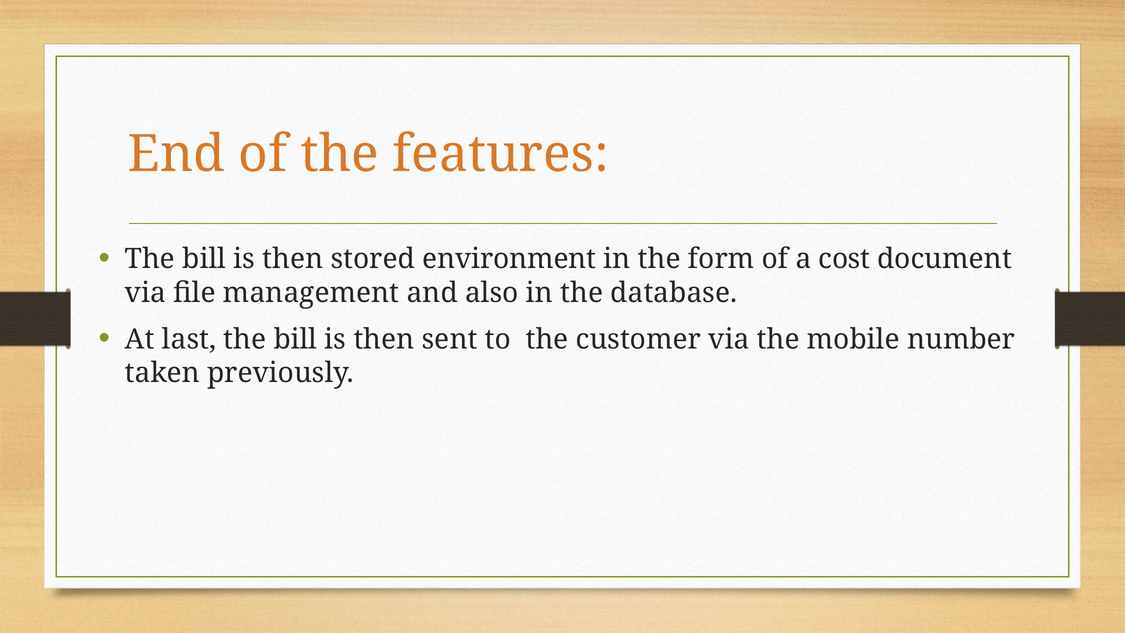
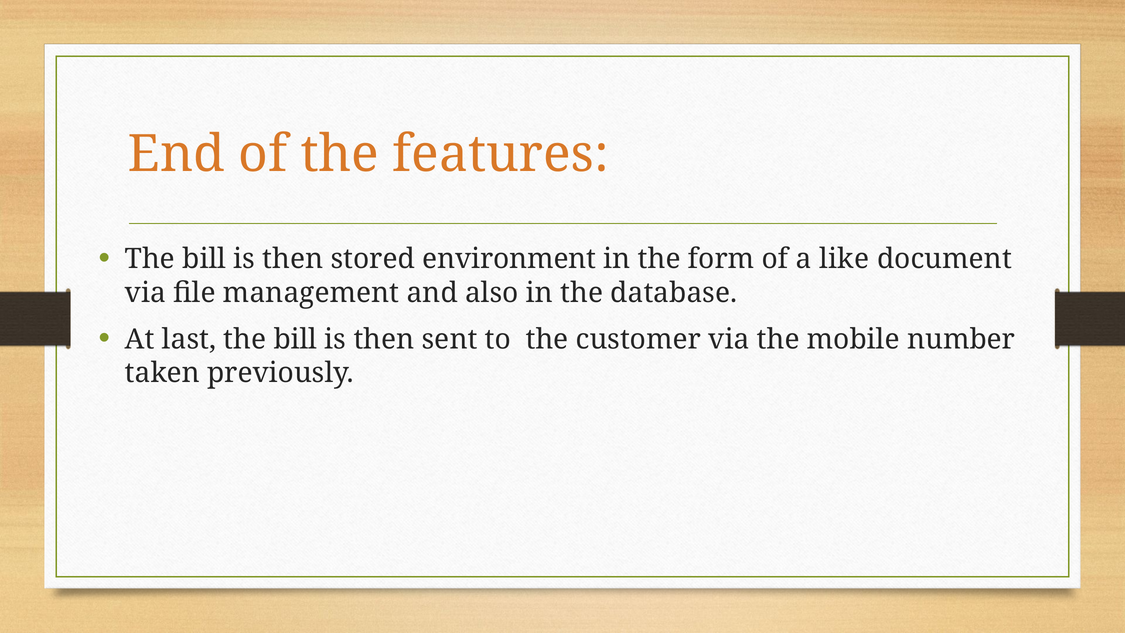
cost: cost -> like
